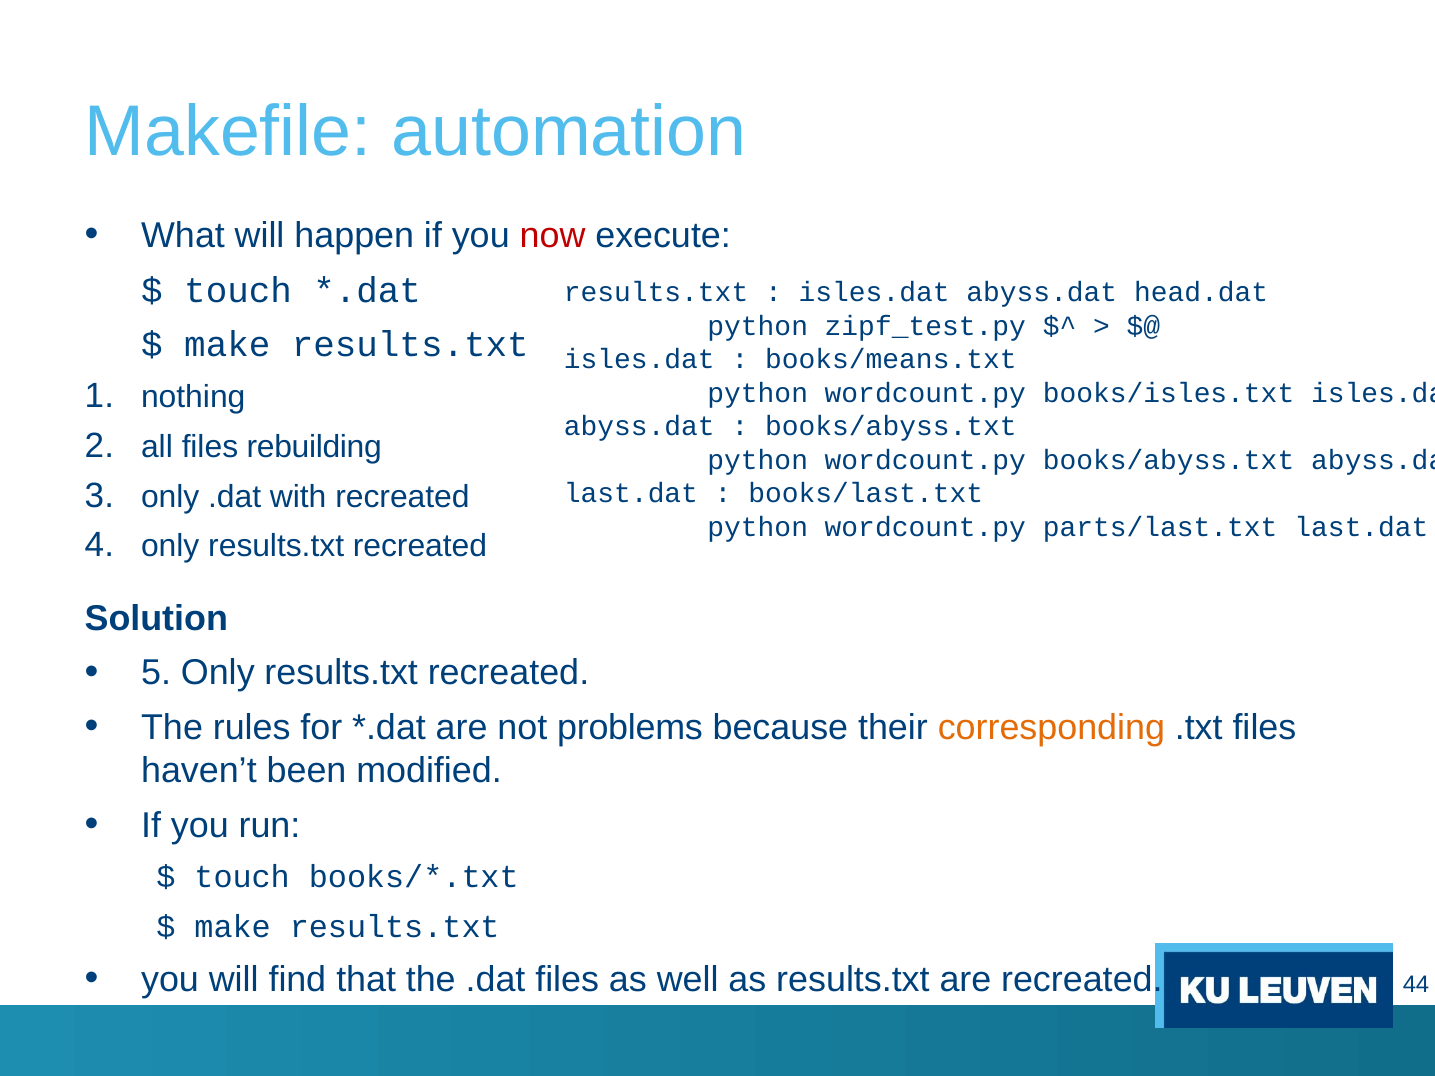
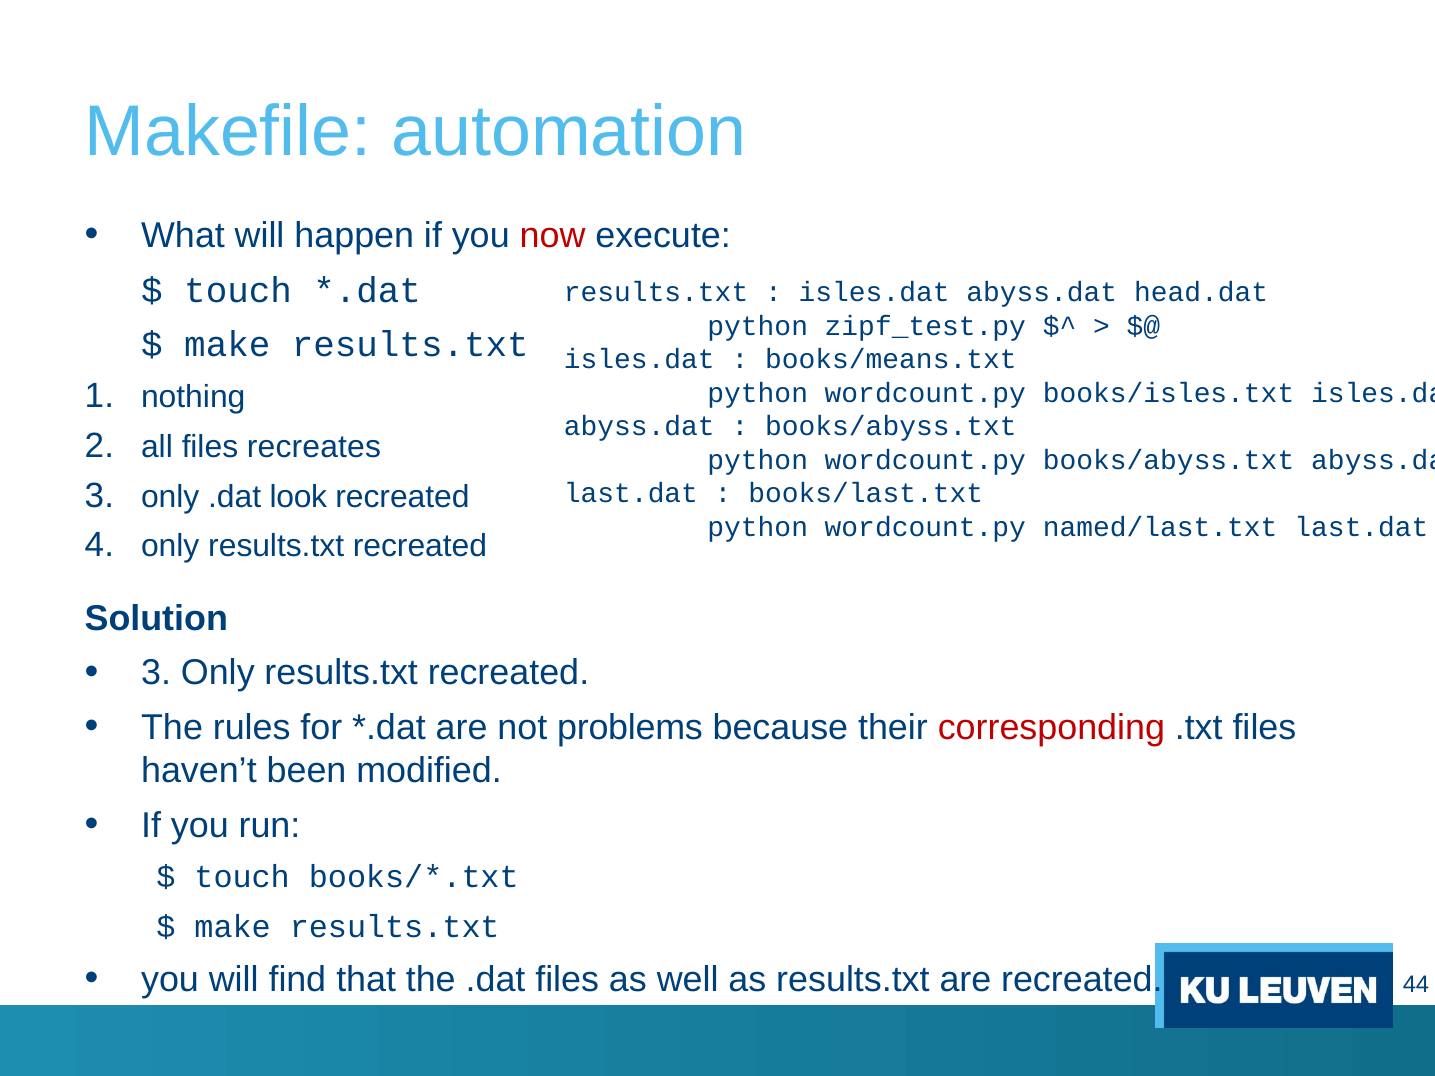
rebuilding: rebuilding -> recreates
with: with -> look
parts/last.txt: parts/last.txt -> named/last.txt
5 at (156, 673): 5 -> 3
corresponding colour: orange -> red
